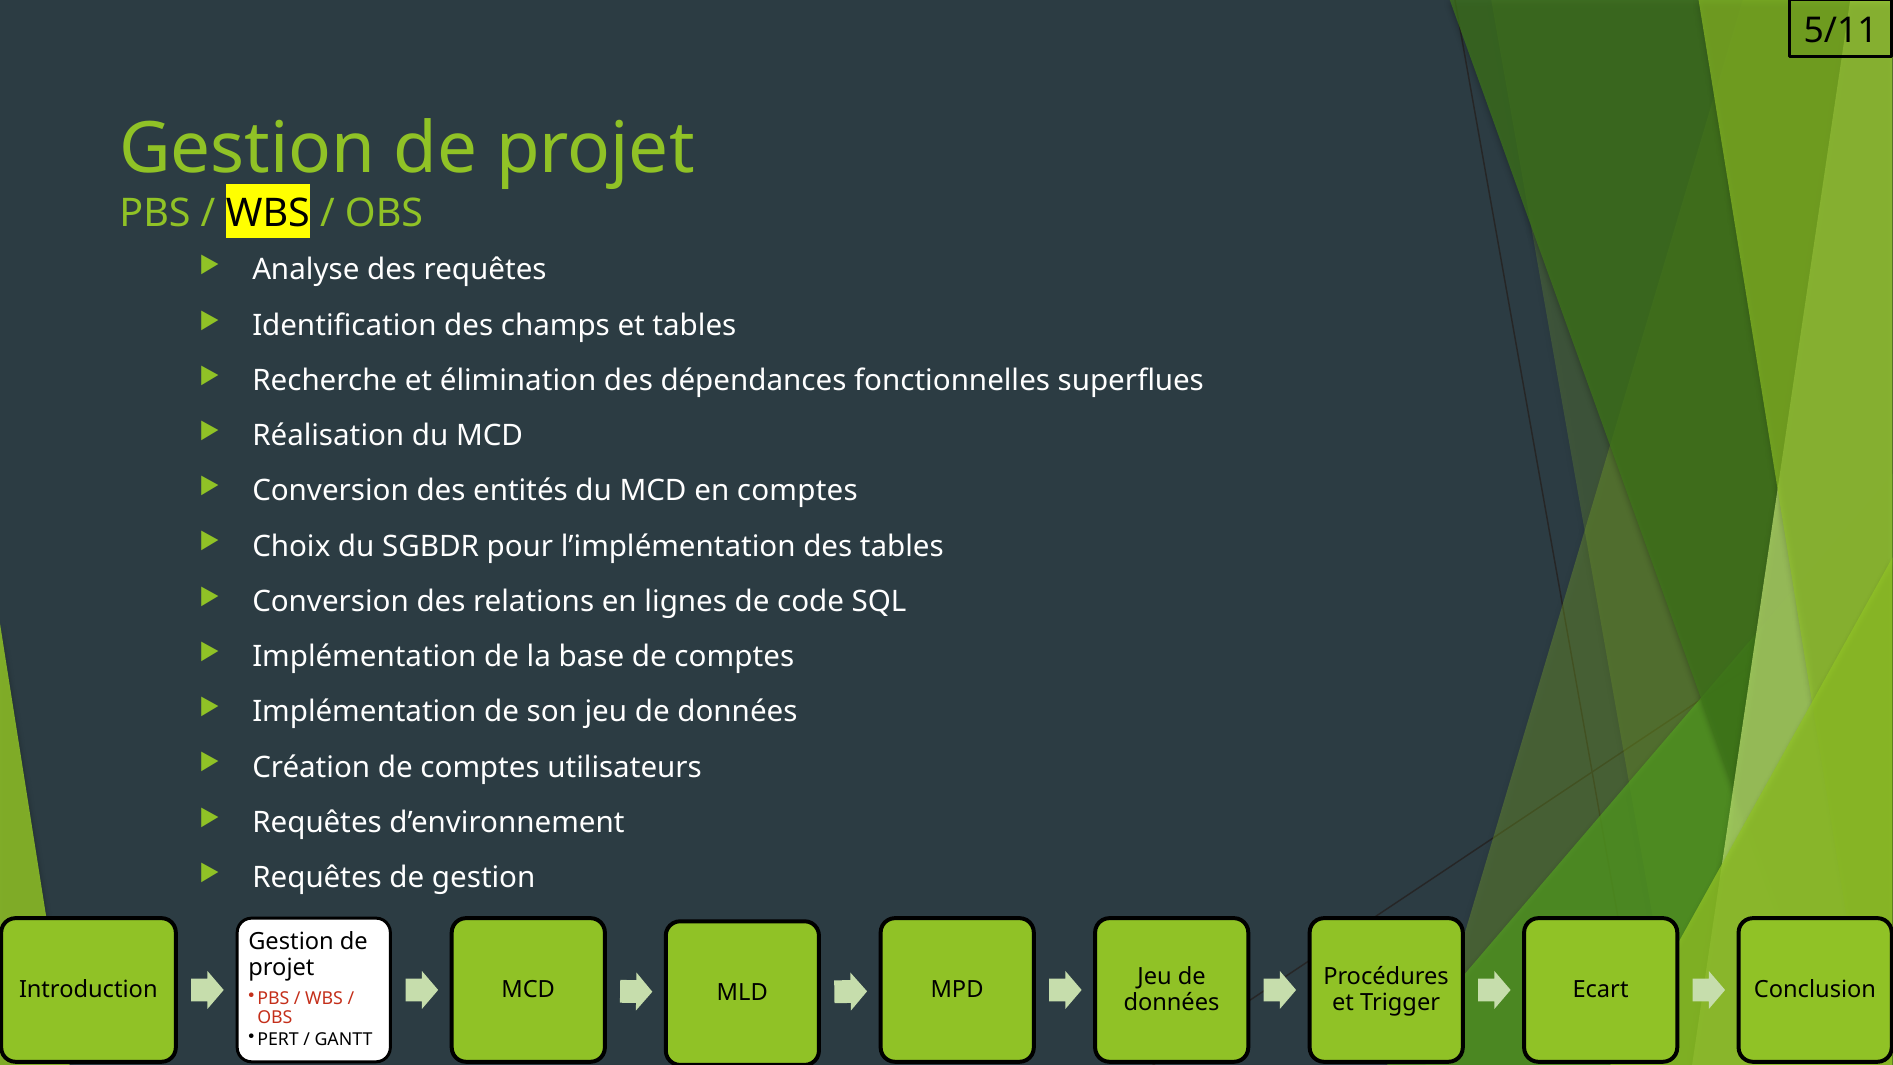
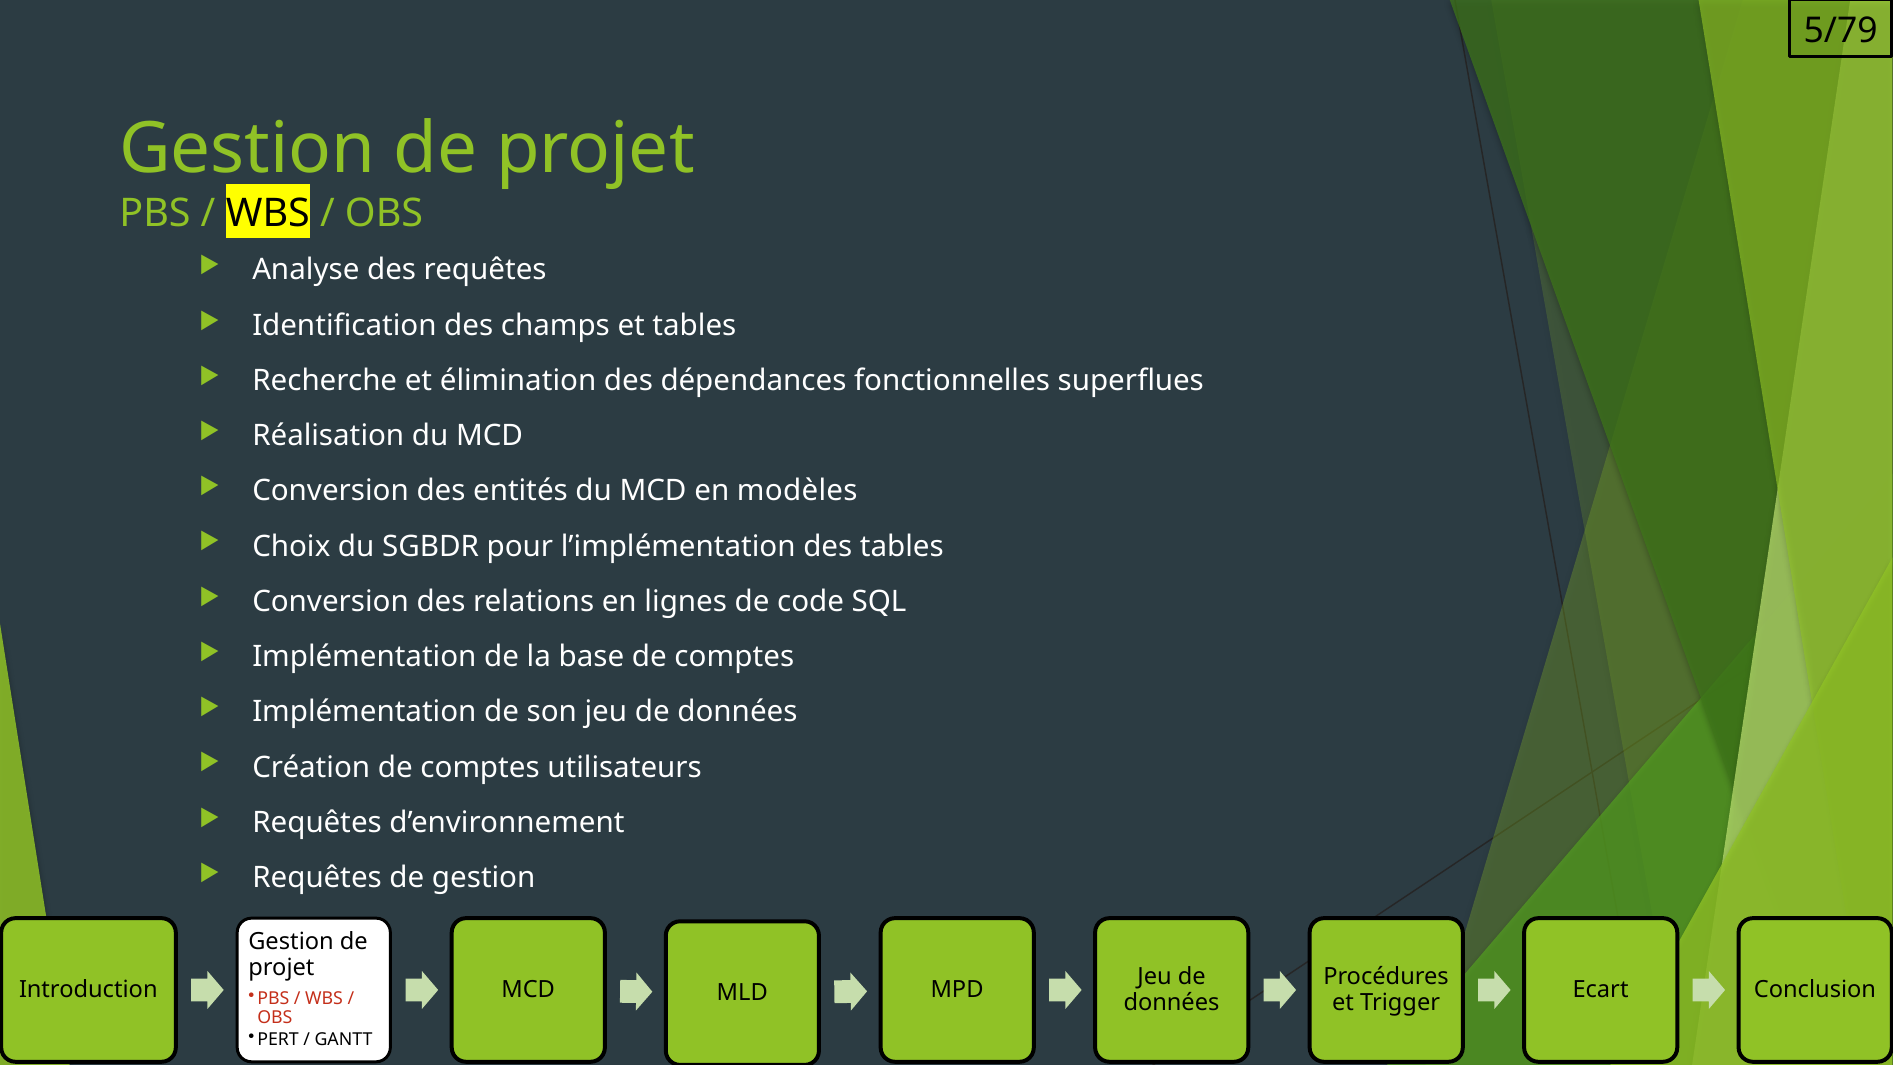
5/11: 5/11 -> 5/79
en comptes: comptes -> modèles
